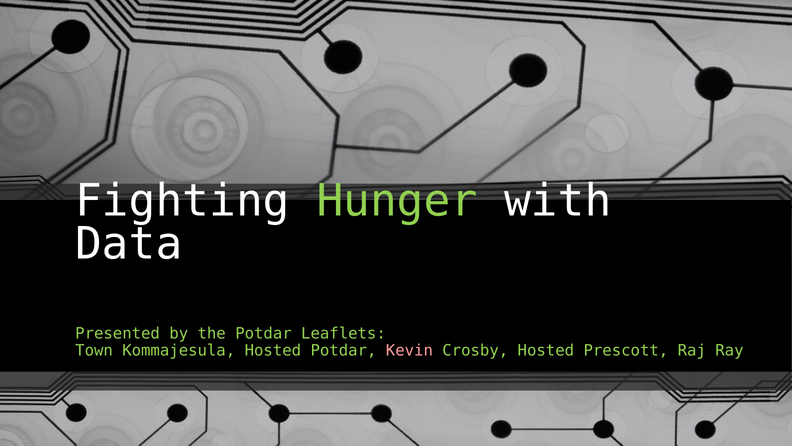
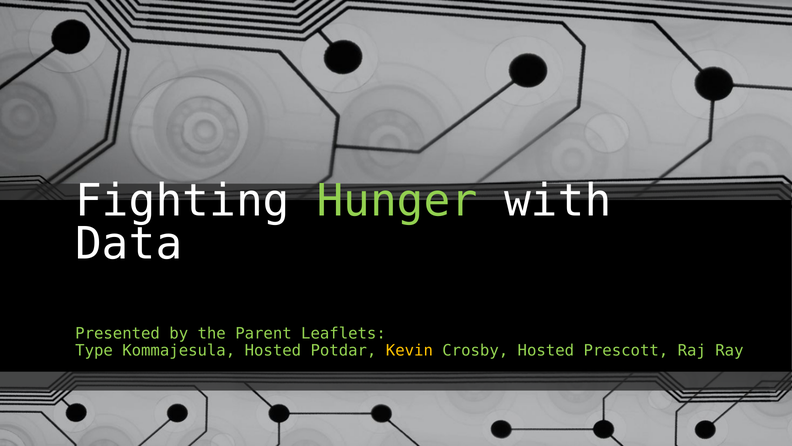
the Potdar: Potdar -> Parent
Town: Town -> Type
Kevin colour: pink -> yellow
